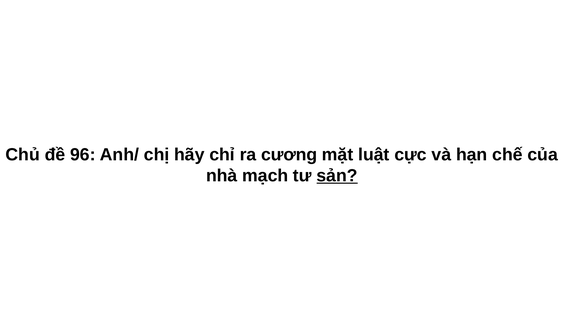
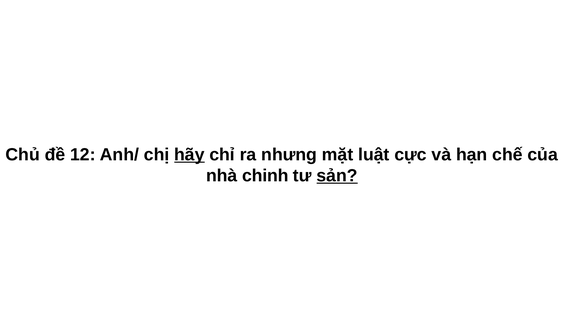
96: 96 -> 12
hãy underline: none -> present
cương: cương -> nhưng
mạch: mạch -> chinh
